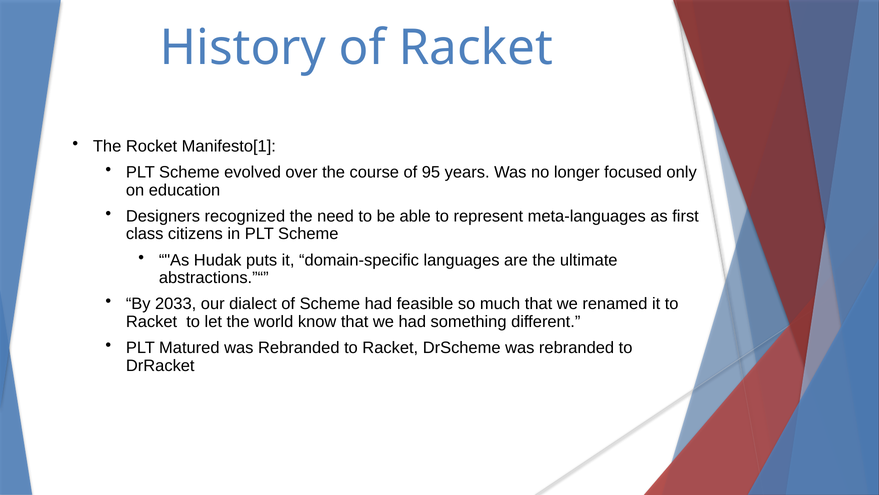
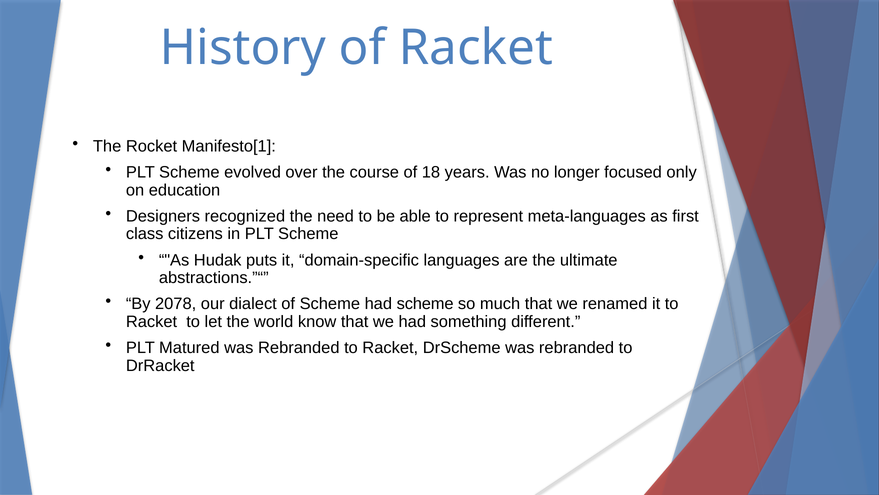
95: 95 -> 18
2033: 2033 -> 2078
had feasible: feasible -> scheme
